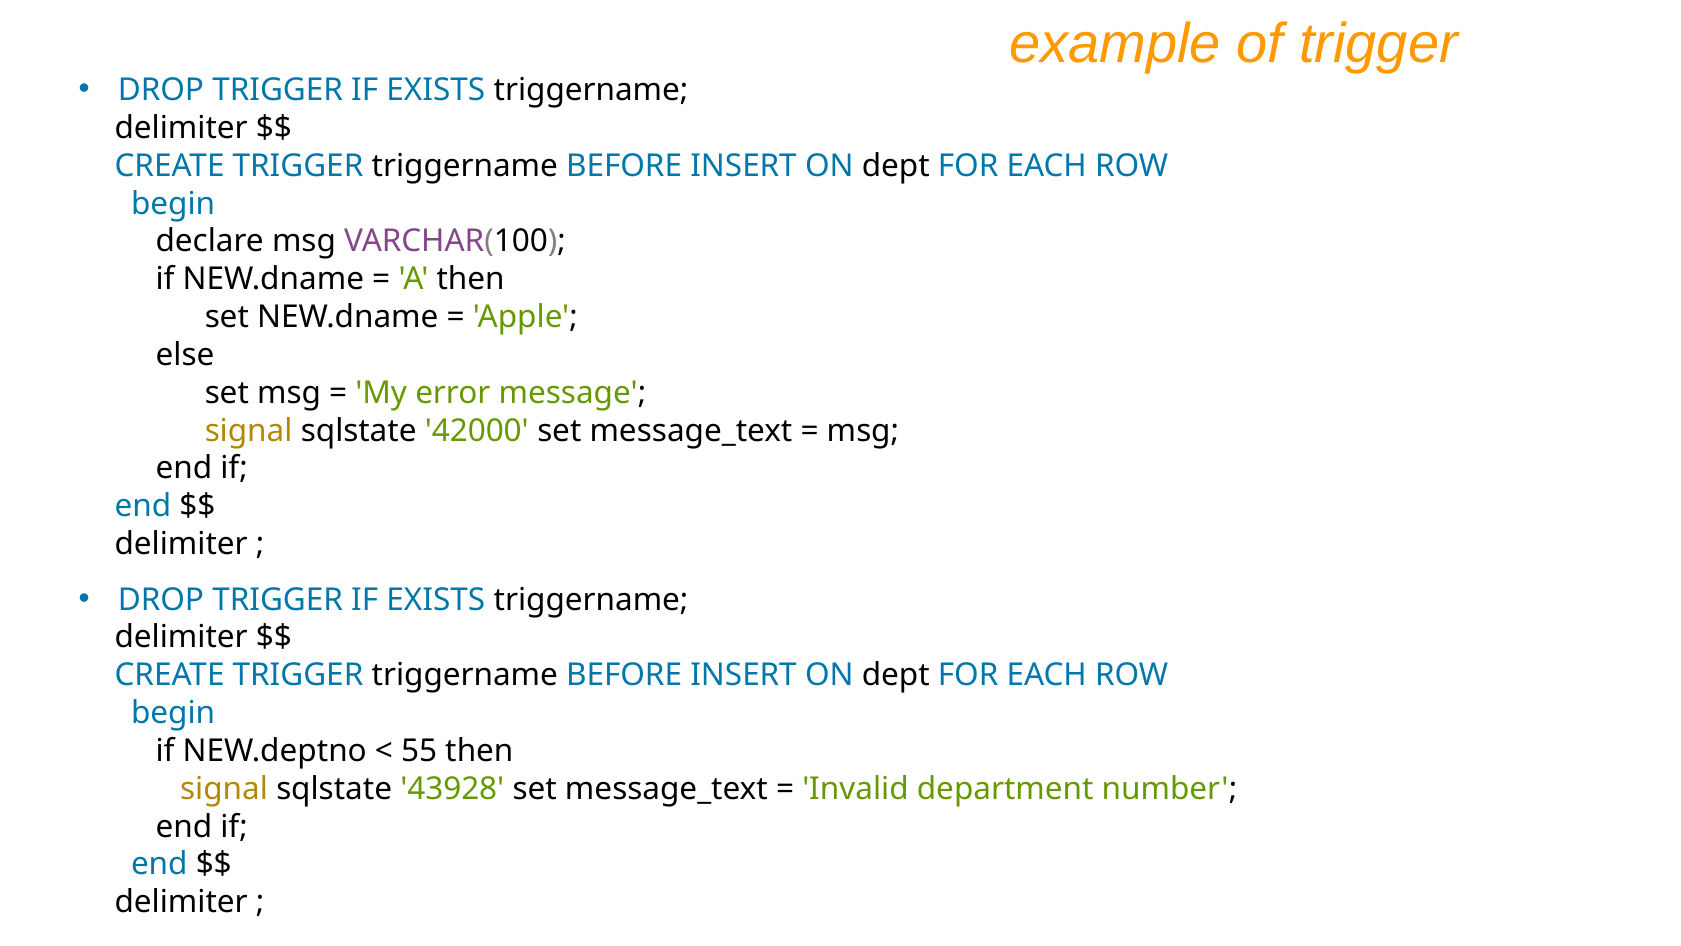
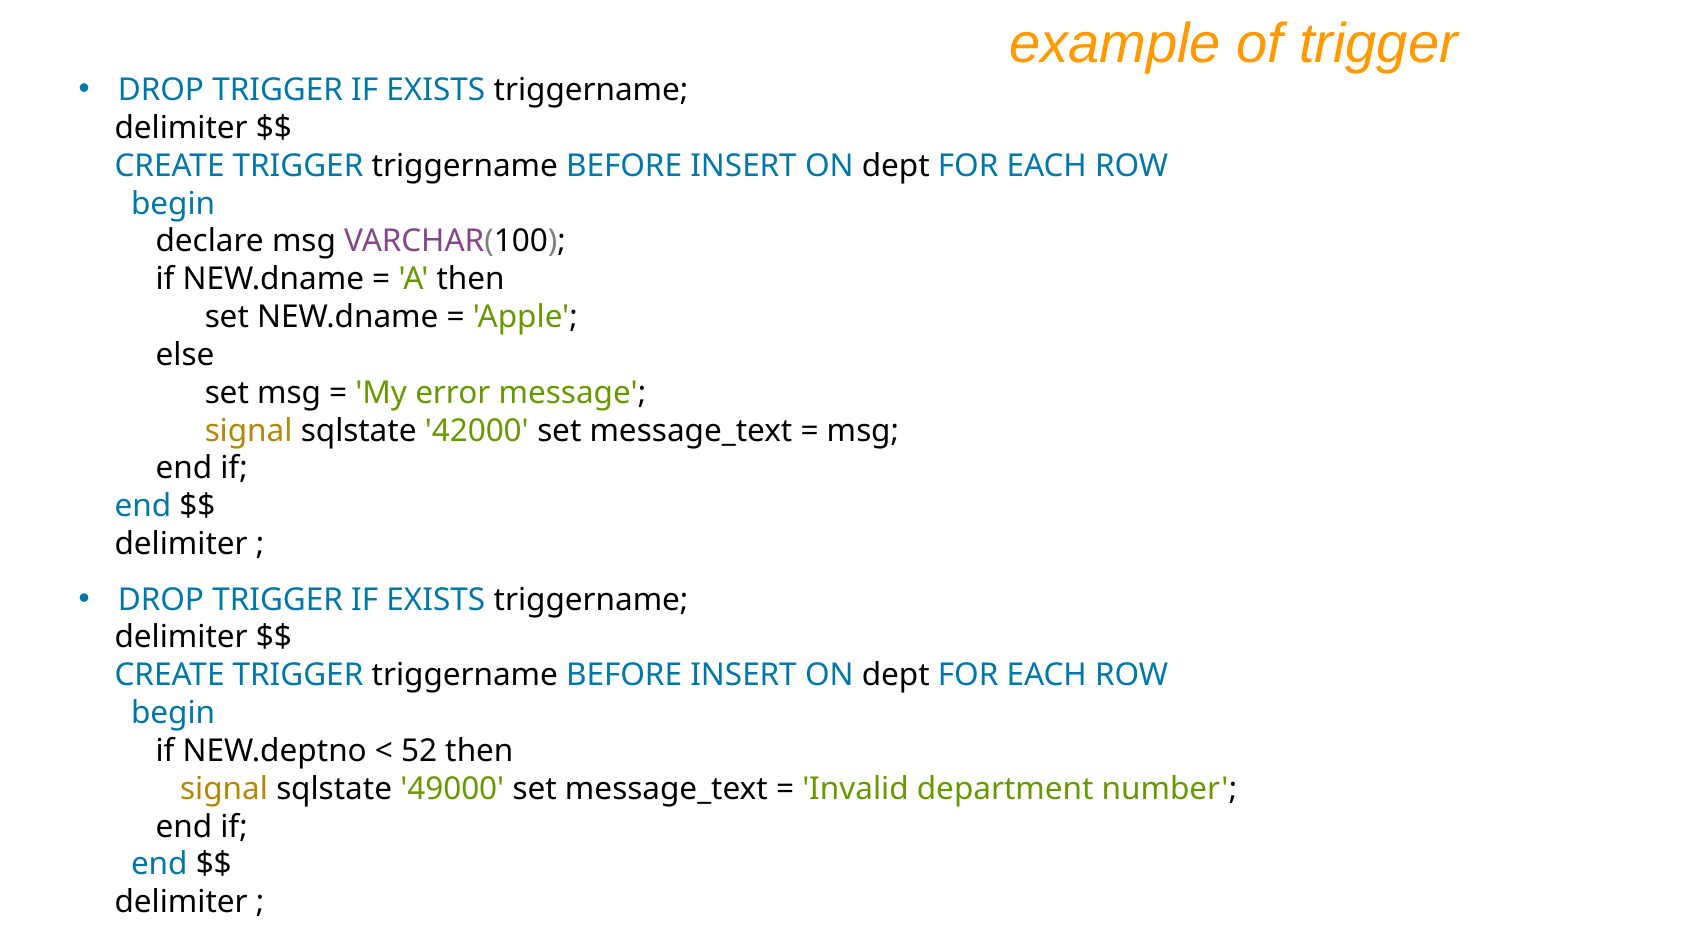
55: 55 -> 52
43928: 43928 -> 49000
